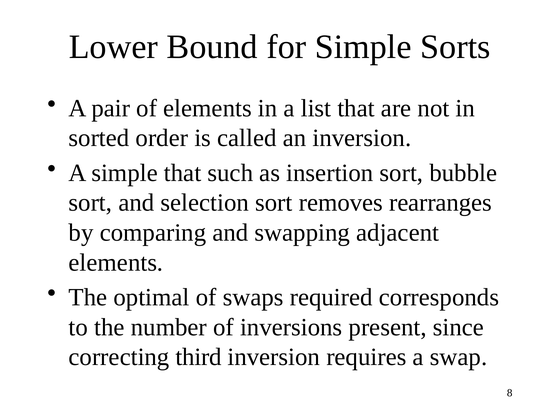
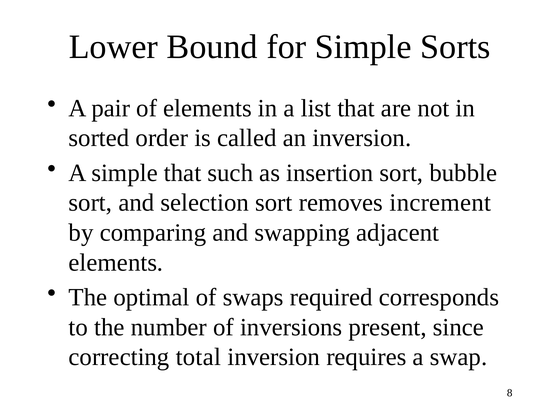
rearranges: rearranges -> increment
third: third -> total
